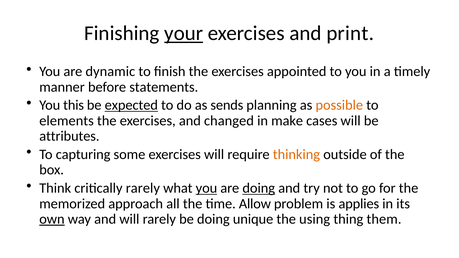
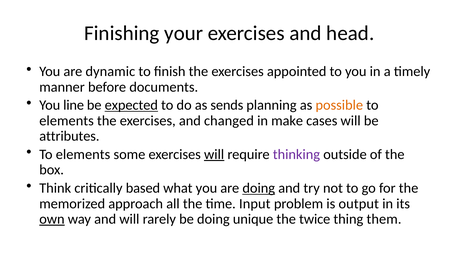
your underline: present -> none
print: print -> head
statements: statements -> documents
this: this -> line
capturing at (83, 155): capturing -> elements
will at (214, 155) underline: none -> present
thinking colour: orange -> purple
critically rarely: rarely -> based
you at (206, 188) underline: present -> none
Allow: Allow -> Input
applies: applies -> output
using: using -> twice
